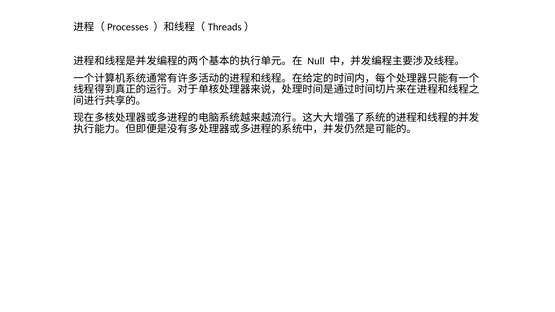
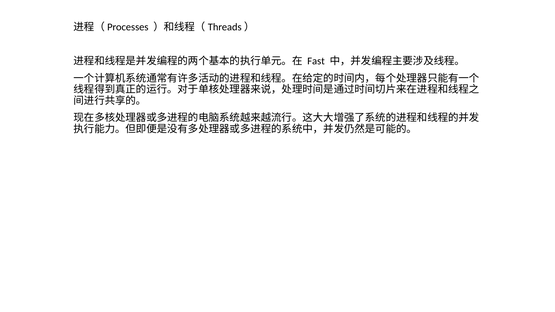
Null: Null -> Fast
